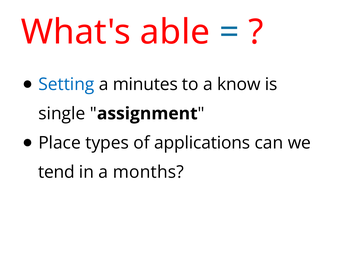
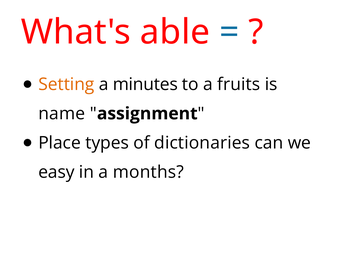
Setting colour: blue -> orange
know: know -> fruits
single: single -> name
applications: applications -> dictionaries
tend: tend -> easy
